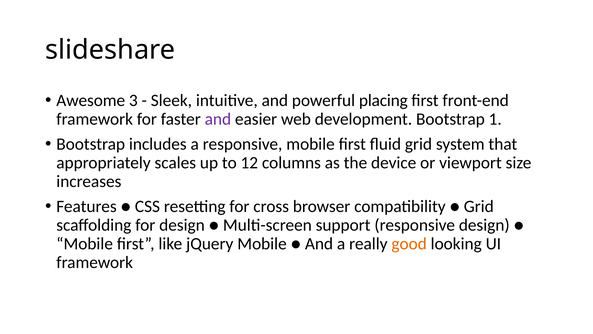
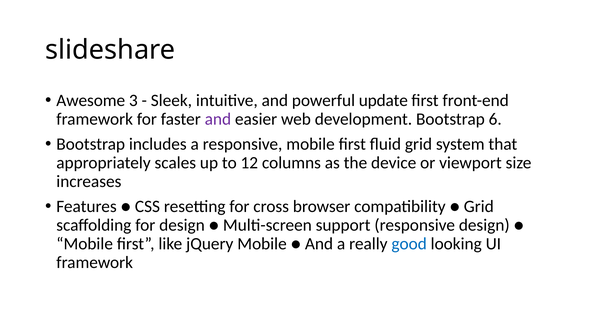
placing: placing -> update
1: 1 -> 6
good colour: orange -> blue
